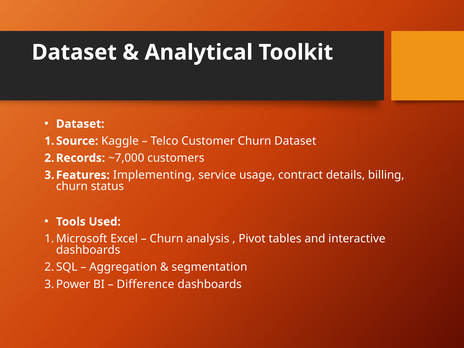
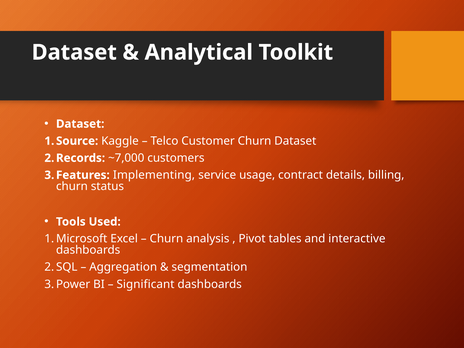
Difference: Difference -> Significant
